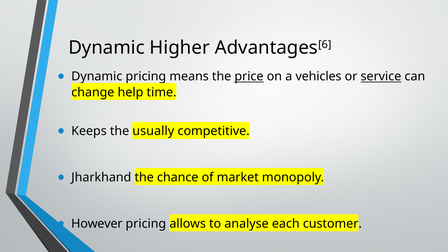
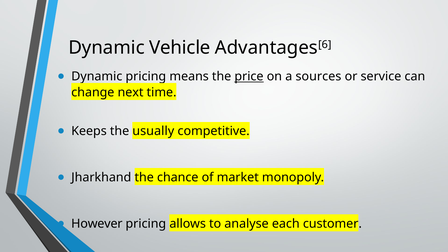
Higher: Higher -> Vehicle
vehicles: vehicles -> sources
service underline: present -> none
help: help -> next
